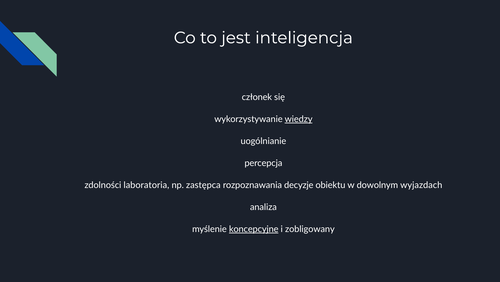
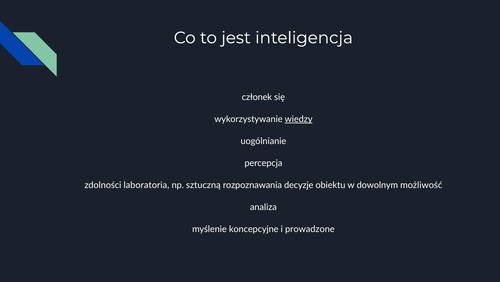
zastępca: zastępca -> sztuczną
wyjazdach: wyjazdach -> możliwość
koncepcyjne underline: present -> none
zobligowany: zobligowany -> prowadzone
